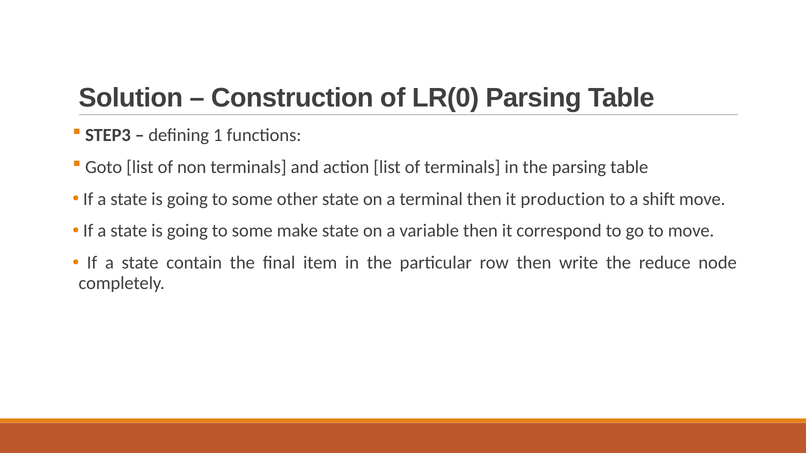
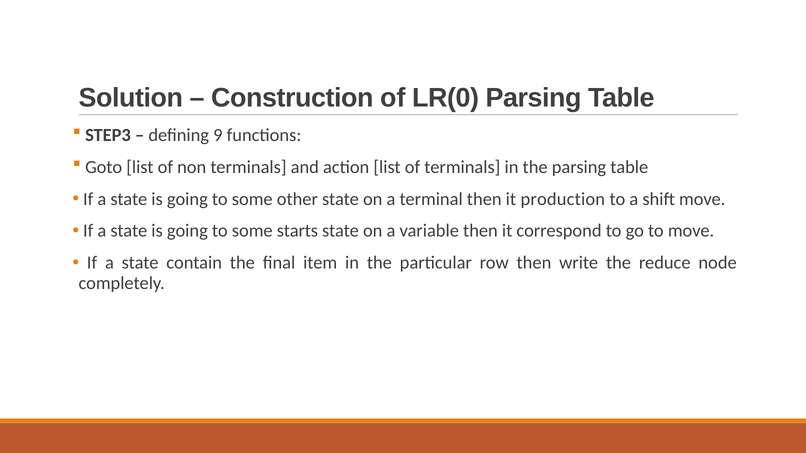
1: 1 -> 9
make: make -> starts
